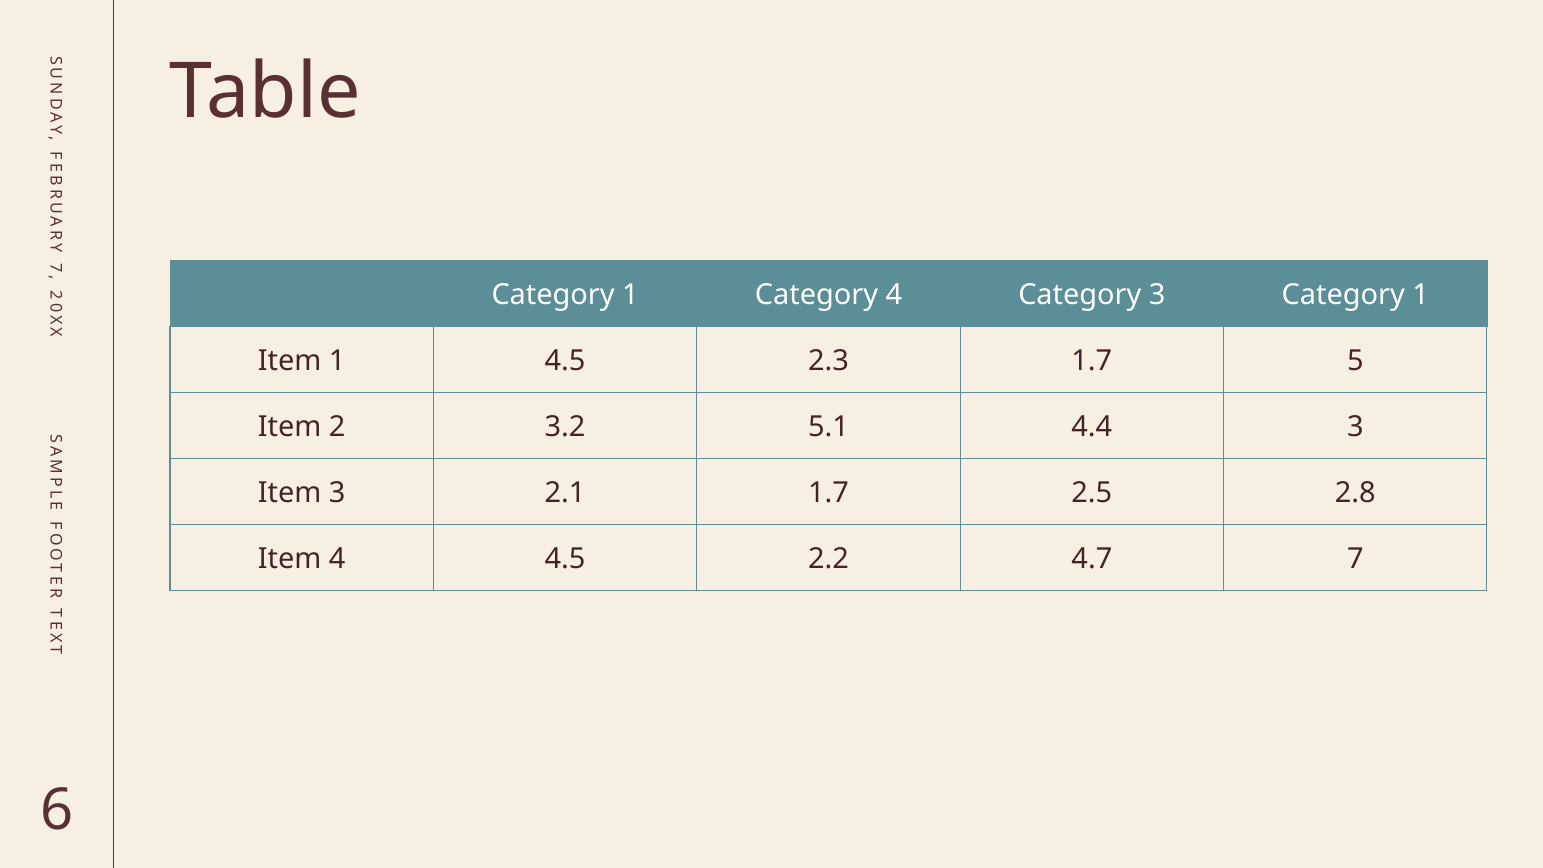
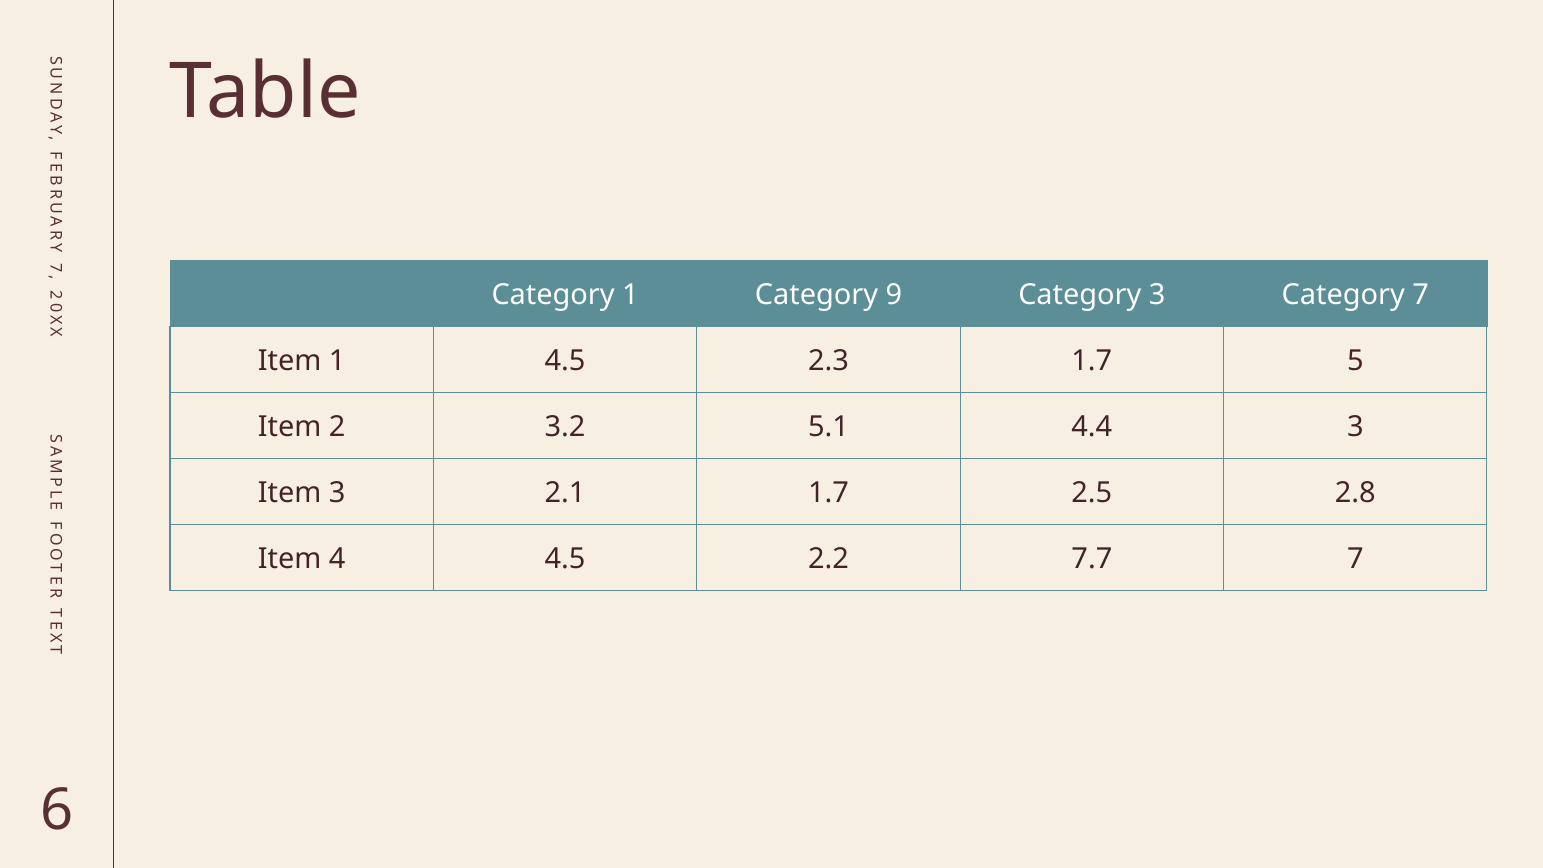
Category 4: 4 -> 9
3 Category 1: 1 -> 7
4.7: 4.7 -> 7.7
